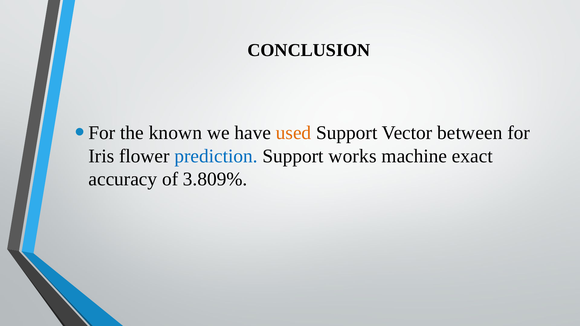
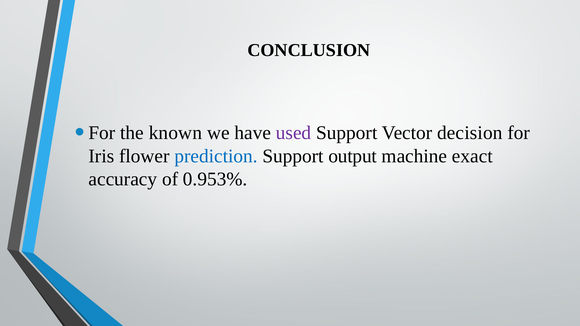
used colour: orange -> purple
between: between -> decision
works: works -> output
3.809%: 3.809% -> 0.953%
